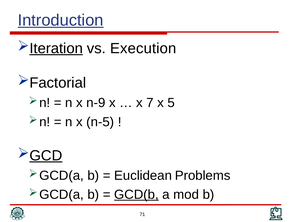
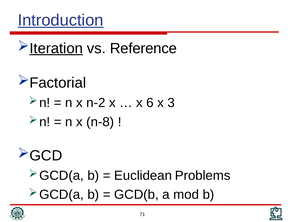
Execution: Execution -> Reference
n-9: n-9 -> n-2
7: 7 -> 6
5: 5 -> 3
n-5: n-5 -> n-8
GCD underline: present -> none
GCD(b underline: present -> none
